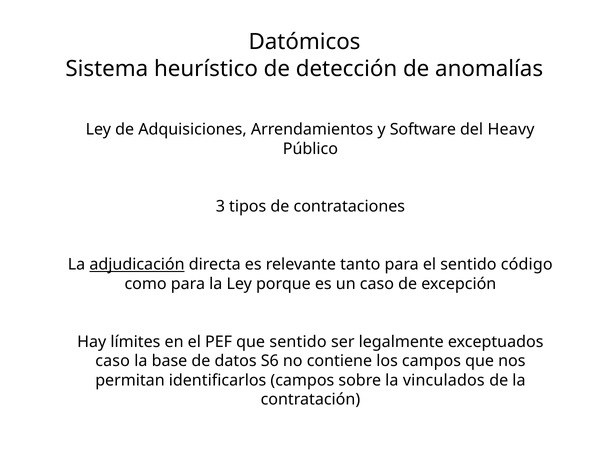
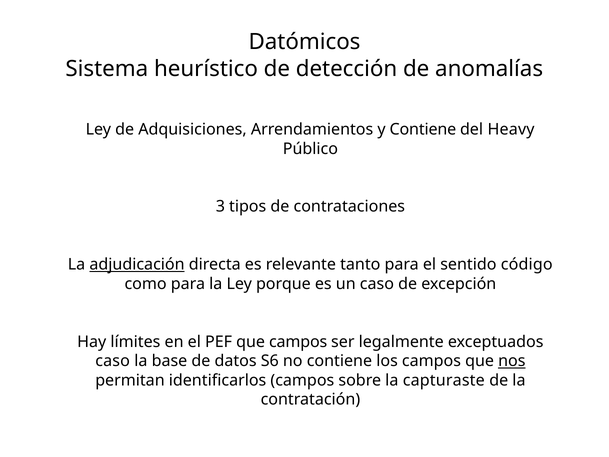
y Software: Software -> Contiene
que sentido: sentido -> campos
nos underline: none -> present
vinculados: vinculados -> capturaste
